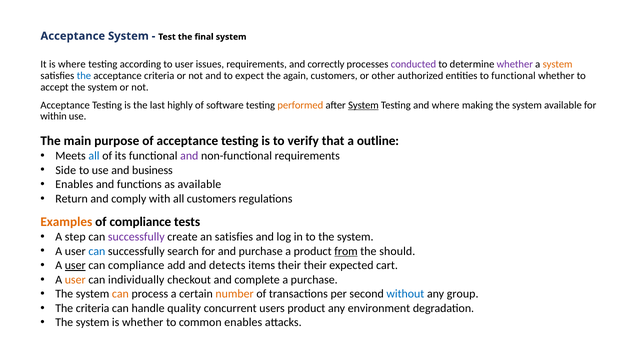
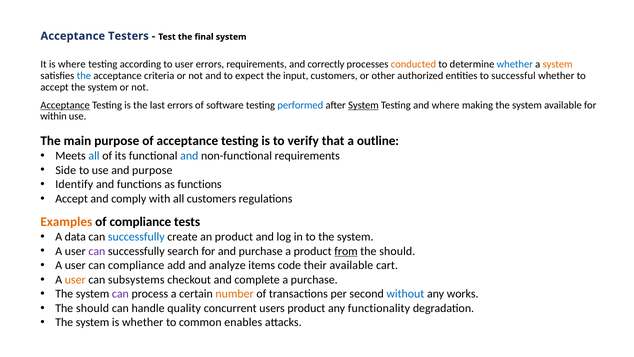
Acceptance System: System -> Testers
user issues: issues -> errors
conducted colour: purple -> orange
whether at (515, 64) colour: purple -> blue
again: again -> input
to functional: functional -> successful
Acceptance at (65, 105) underline: none -> present
last highly: highly -> errors
performed colour: orange -> blue
and at (189, 156) colour: purple -> blue
and business: business -> purpose
Enables at (74, 184): Enables -> Identify
as available: available -> functions
Return at (72, 199): Return -> Accept
step: step -> data
successfully at (136, 237) colour: purple -> blue
an satisfies: satisfies -> product
can at (97, 251) colour: blue -> purple
user at (75, 265) underline: present -> none
detects: detects -> analyze
items their: their -> code
their expected: expected -> available
individually: individually -> subsystems
can at (120, 294) colour: orange -> purple
group: group -> works
criteria at (93, 308): criteria -> should
environment: environment -> functionality
